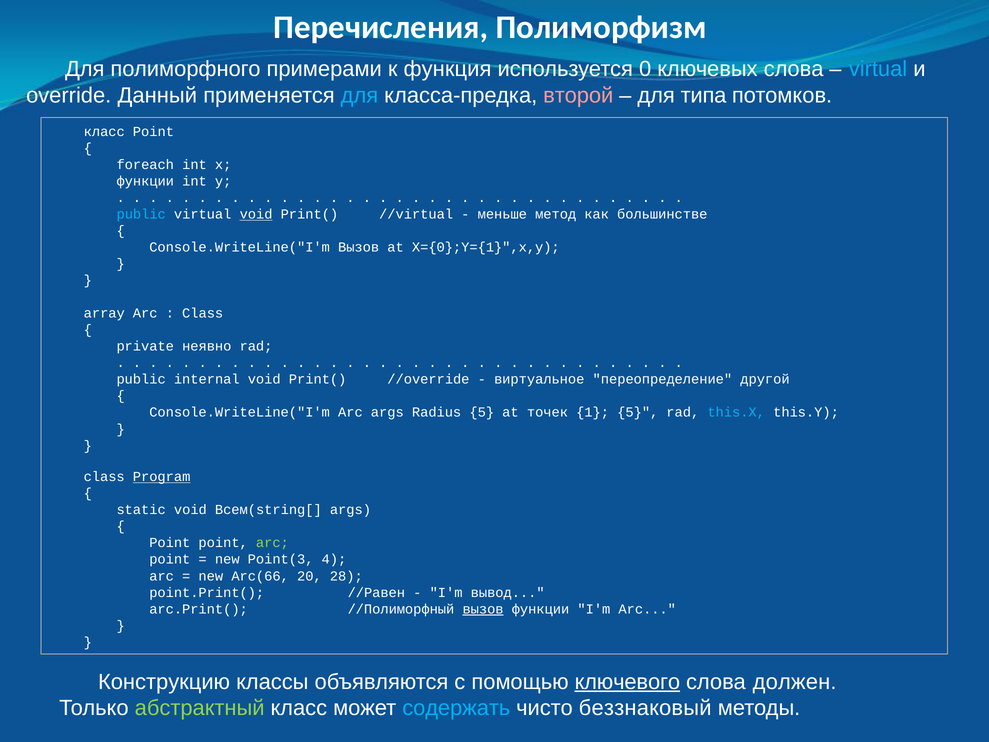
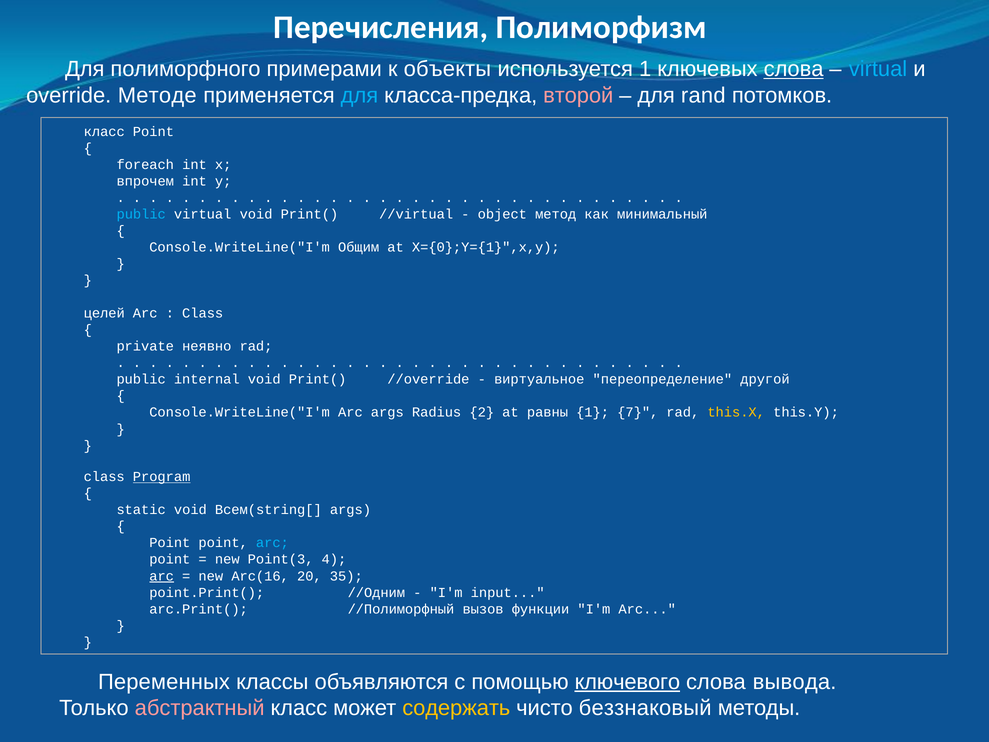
функция: функция -> объекты
используется 0: 0 -> 1
слова at (794, 69) underline: none -> present
Данный: Данный -> Методе
типа: типа -> rand
функции at (145, 181): функции -> впрочем
void at (256, 214) underline: present -> none
меньше: меньше -> object
большинстве: большинстве -> минимальный
Console.WriteLine("I'm Вызов: Вызов -> Общим
array: array -> целей
Radius 5: 5 -> 2
точек: точек -> равны
1 5: 5 -> 7
this.X colour: light blue -> yellow
arc at (272, 543) colour: light green -> light blue
arc at (162, 576) underline: none -> present
Arc(66: Arc(66 -> Arc(16
28: 28 -> 35
//Равен: //Равен -> //Одним
вывод: вывод -> input
вызов at (483, 609) underline: present -> none
Конструкцию: Конструкцию -> Переменных
должен: должен -> вывода
абстрактный colour: light green -> pink
содержать colour: light blue -> yellow
